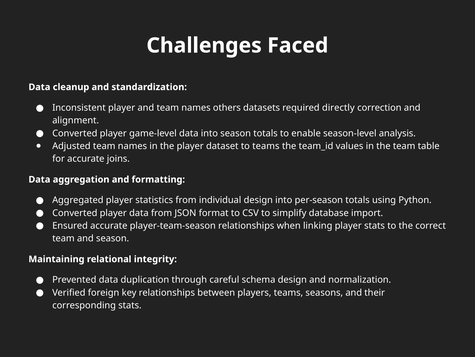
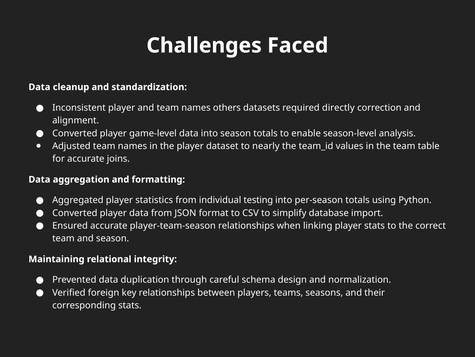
to teams: teams -> nearly
individual design: design -> testing
